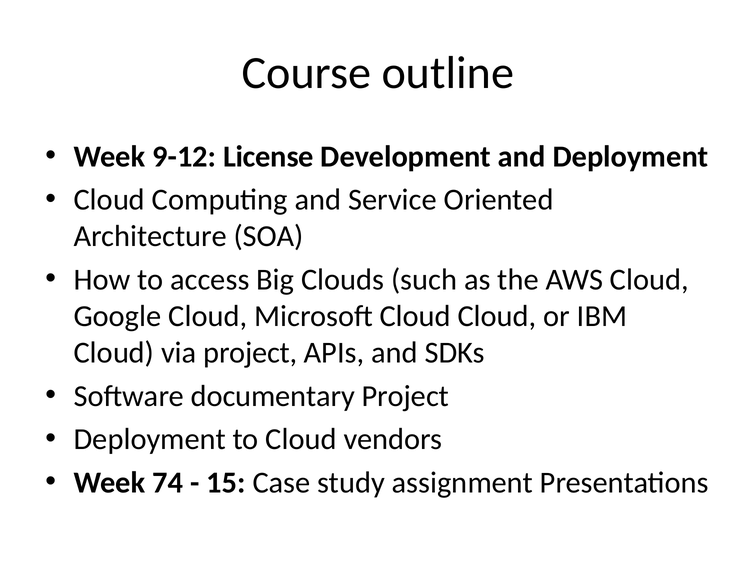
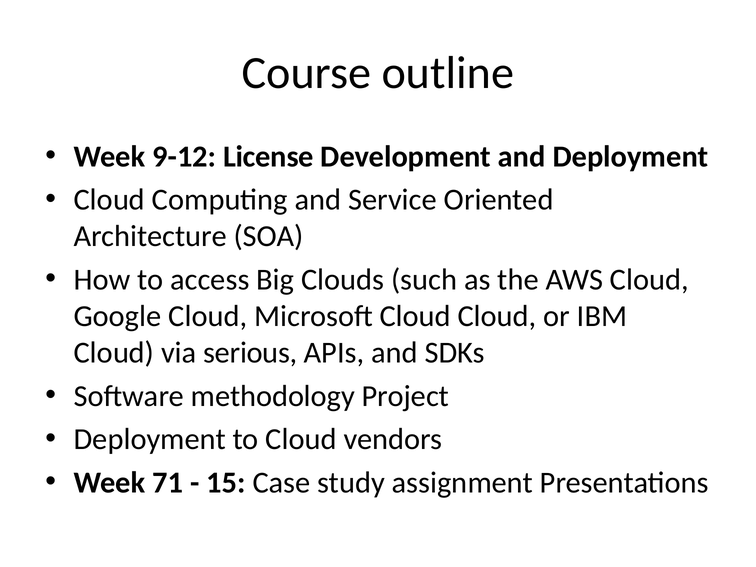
via project: project -> serious
documentary: documentary -> methodology
74: 74 -> 71
